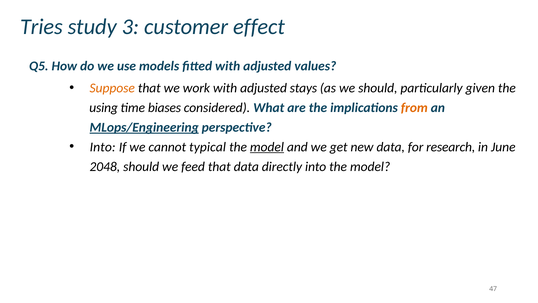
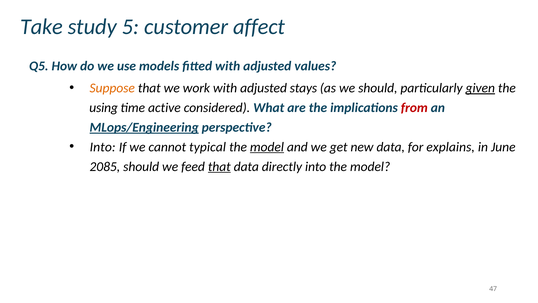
Tries: Tries -> Take
3: 3 -> 5
effect: effect -> affect
given underline: none -> present
biases: biases -> active
from colour: orange -> red
research: research -> explains
2048: 2048 -> 2085
that at (219, 166) underline: none -> present
